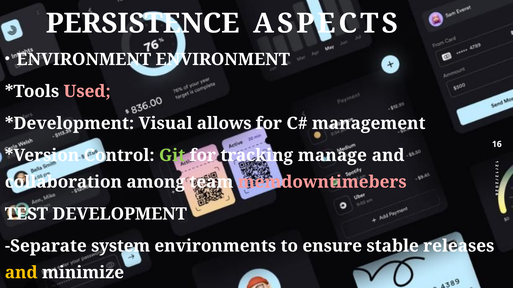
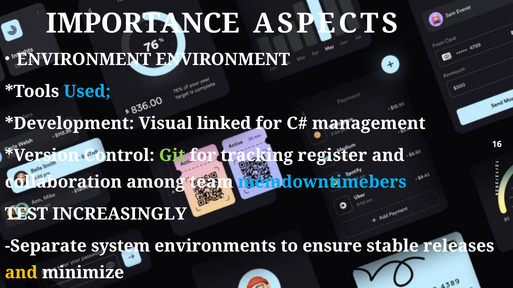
PERSISTENCE: PERSISTENCE -> IMPORTANCE
Used colour: pink -> light blue
allows: allows -> linked
manage: manage -> register
memdowntimebers colour: pink -> light blue
DEVELOPMENT: DEVELOPMENT -> INCREASINGLY
